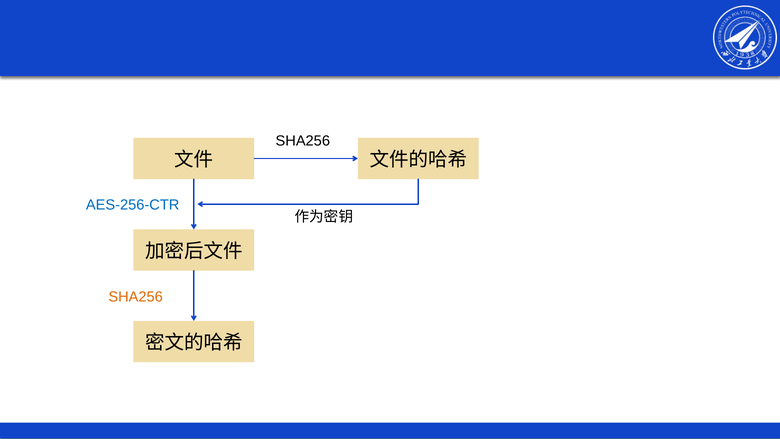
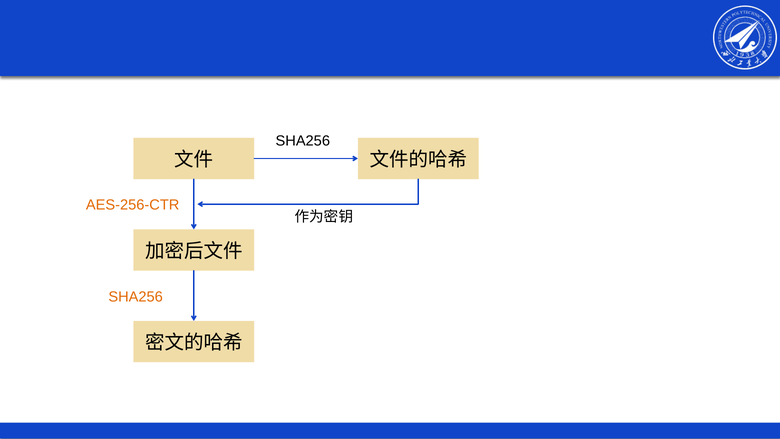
AES-256-CTR colour: blue -> orange
